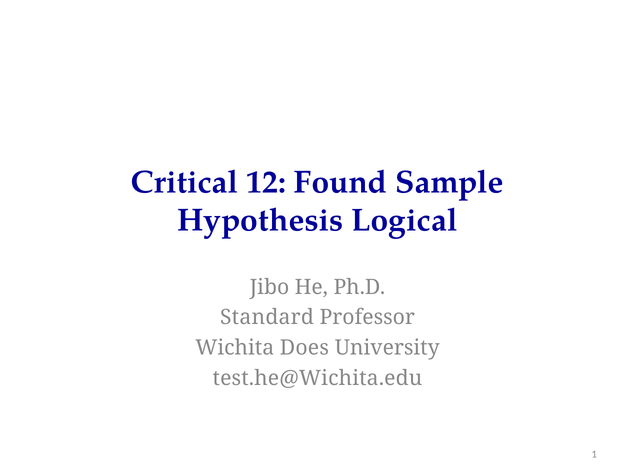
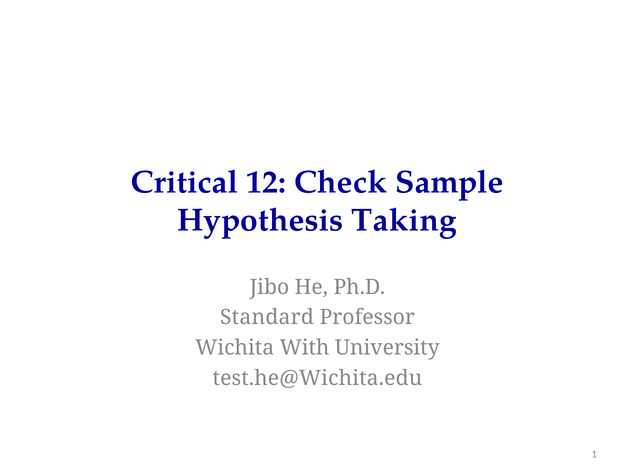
Found: Found -> Check
Logical: Logical -> Taking
Does: Does -> With
